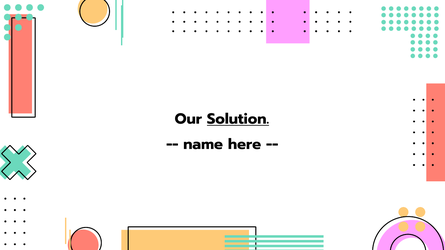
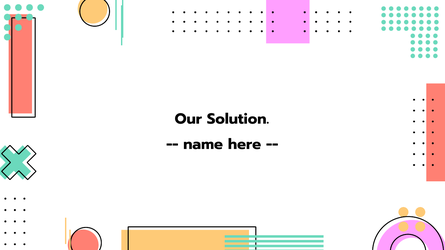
Solution underline: present -> none
